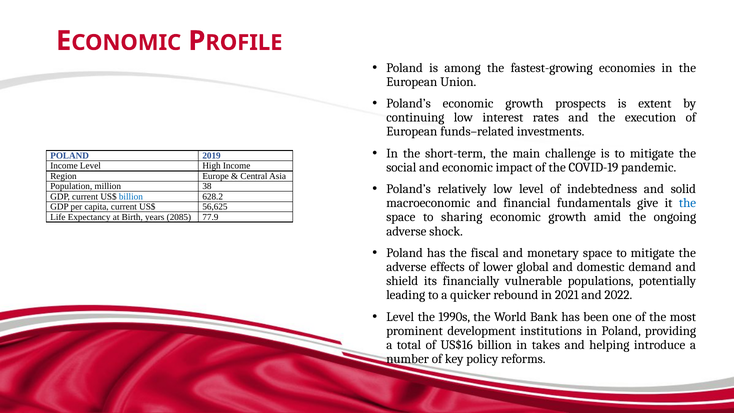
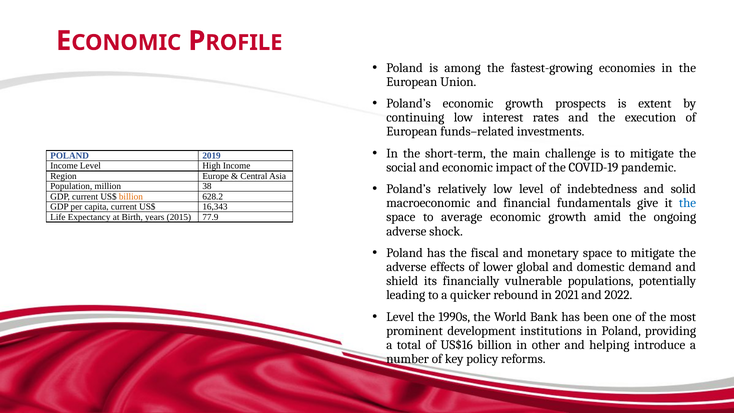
billion at (131, 196) colour: blue -> orange
56,625: 56,625 -> 16,343
sharing: sharing -> average
2085: 2085 -> 2015
takes: takes -> other
